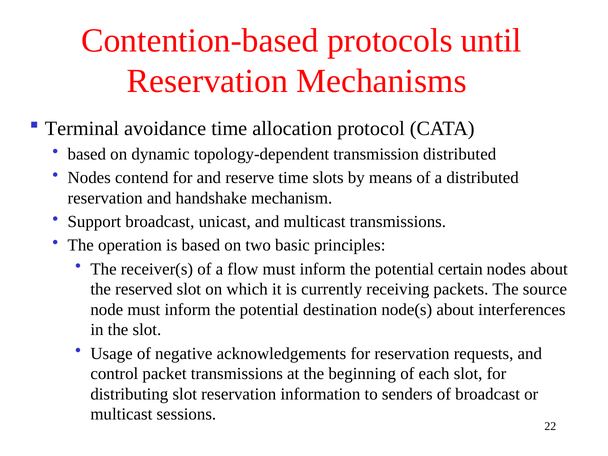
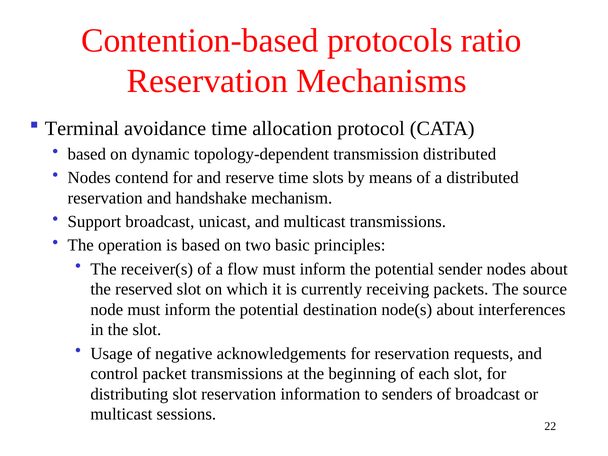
until: until -> ratio
certain: certain -> sender
